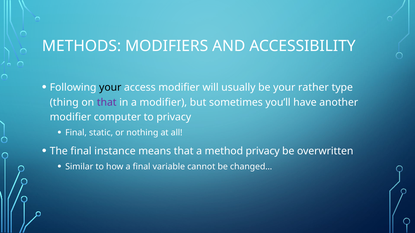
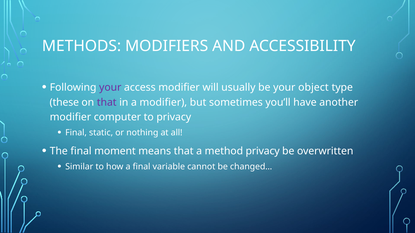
your at (110, 88) colour: black -> purple
rather: rather -> object
thing: thing -> these
instance: instance -> moment
